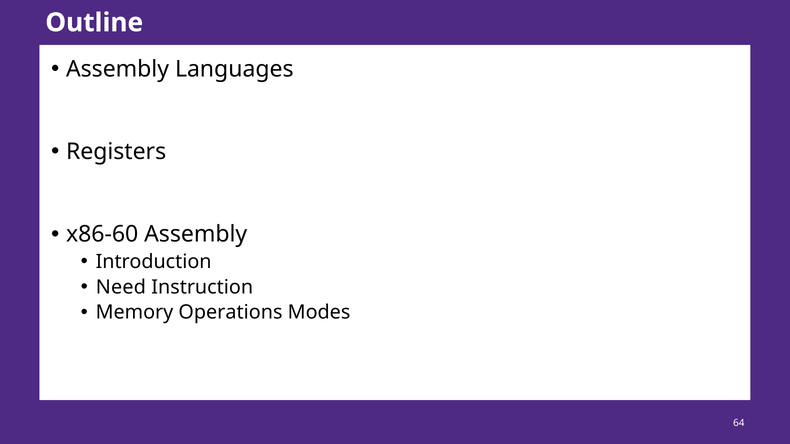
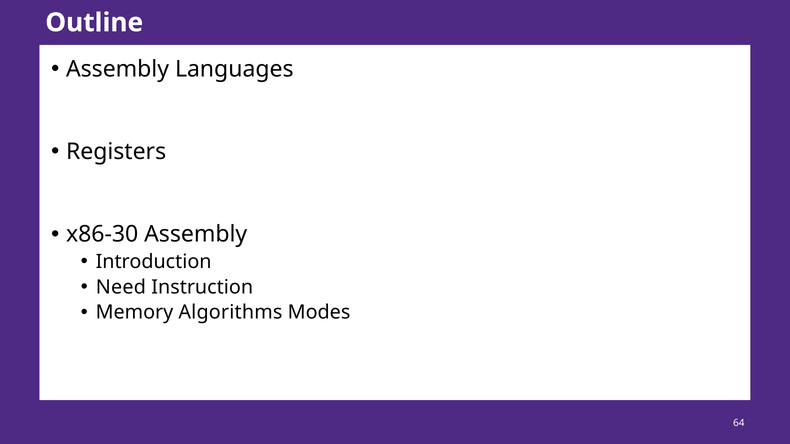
x86-60: x86-60 -> x86-30
Operations: Operations -> Algorithms
